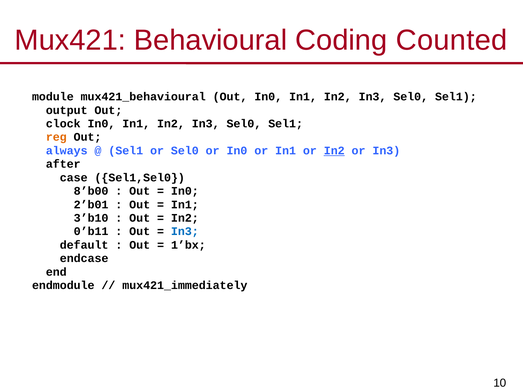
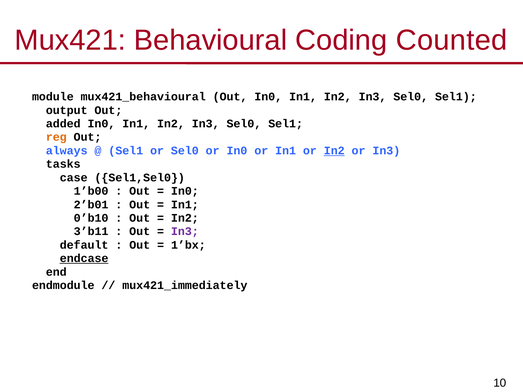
clock: clock -> added
after: after -> tasks
8’b00: 8’b00 -> 1’b00
3’b10: 3’b10 -> 0’b10
0’b11: 0’b11 -> 3’b11
In3 at (185, 232) colour: blue -> purple
endcase underline: none -> present
